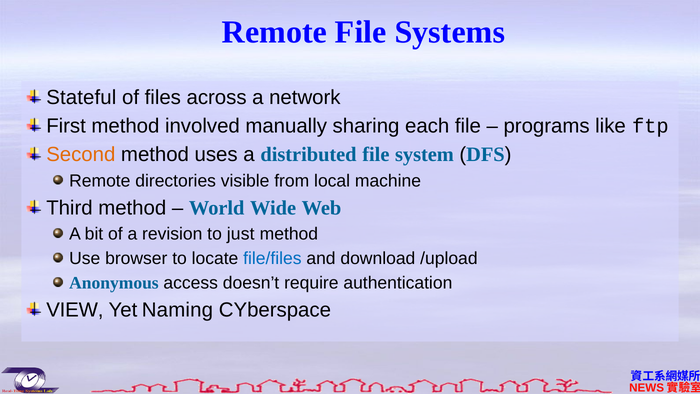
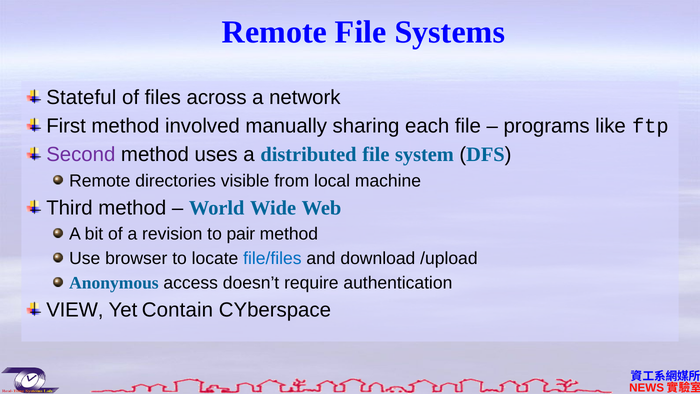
Second colour: orange -> purple
just: just -> pair
Naming: Naming -> Contain
